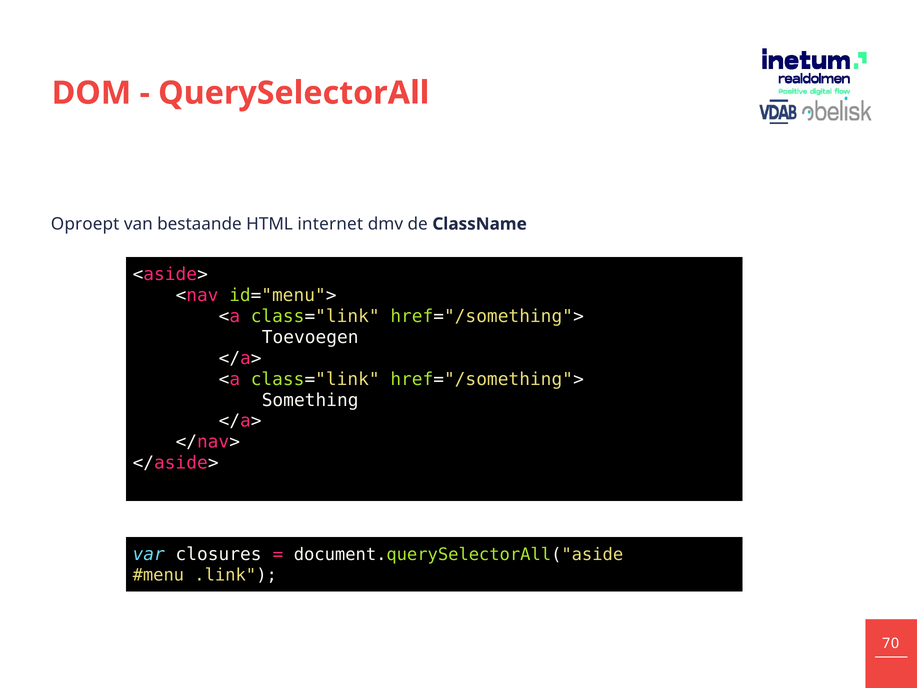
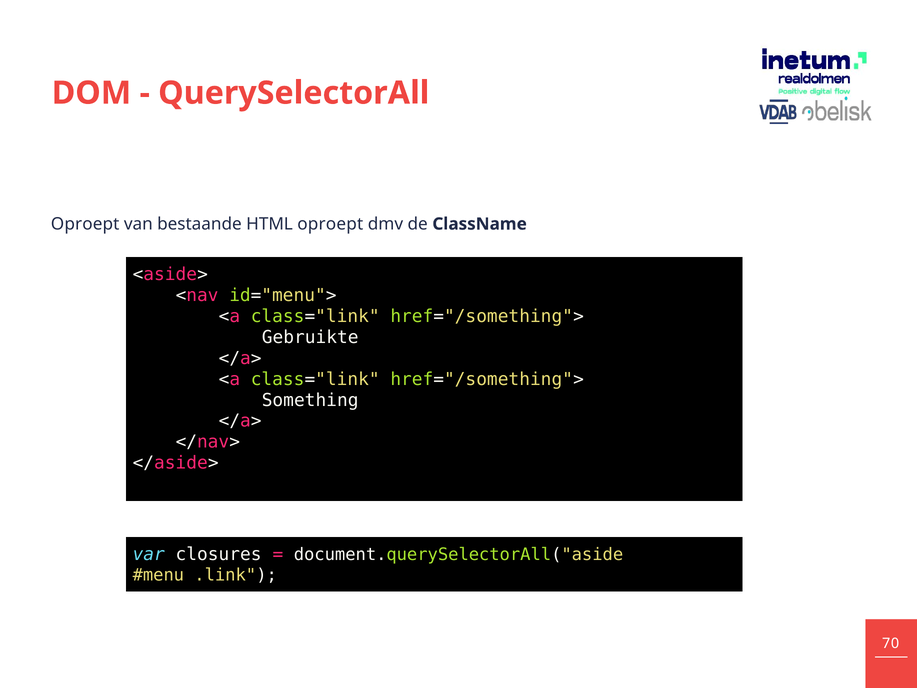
HTML internet: internet -> oproept
Toevoegen: Toevoegen -> Gebruikte
